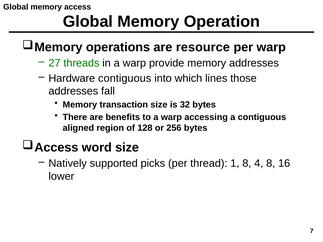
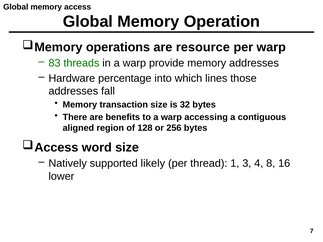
27: 27 -> 83
Hardware contiguous: contiguous -> percentage
picks: picks -> likely
1 8: 8 -> 3
